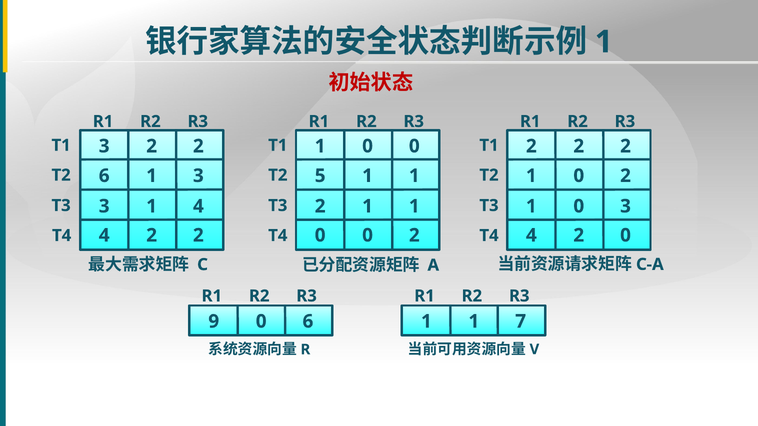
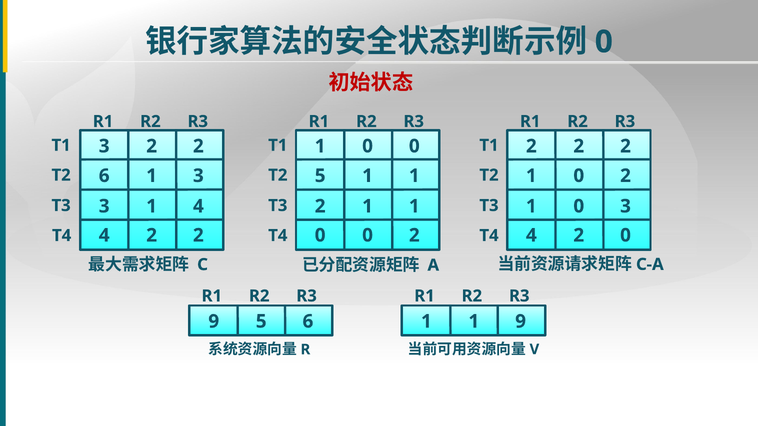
1 at (604, 42): 1 -> 0
9 0: 0 -> 5
1 7: 7 -> 9
